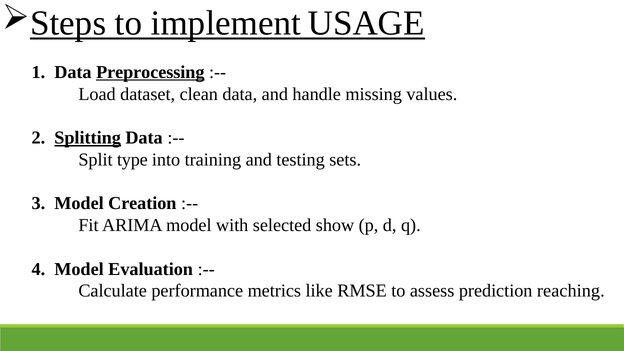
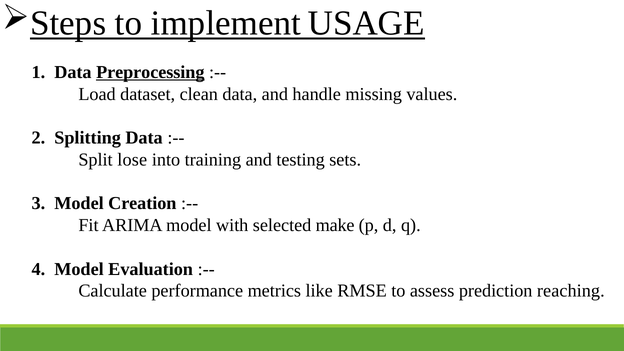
Splitting underline: present -> none
type: type -> lose
show: show -> make
